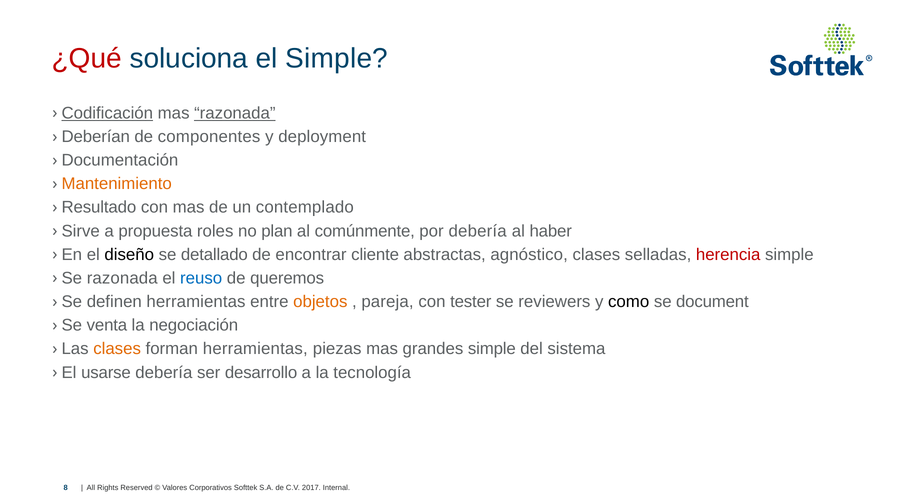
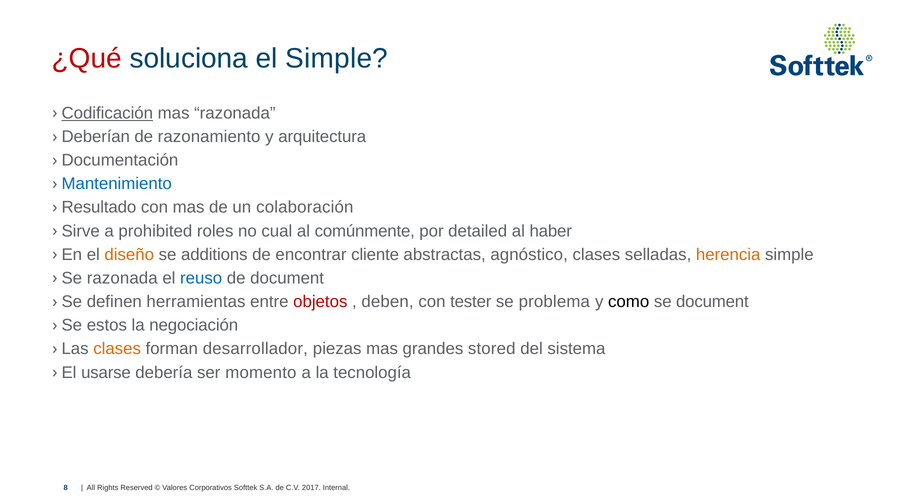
razonada at (235, 113) underline: present -> none
componentes: componentes -> razonamiento
deployment: deployment -> arquitectura
Mantenimiento colour: orange -> blue
contemplado: contemplado -> colaboración
propuesta: propuesta -> prohibited
plan: plan -> cual
por debería: debería -> detailed
diseño colour: black -> orange
detallado: detallado -> additions
herencia colour: red -> orange
de queremos: queremos -> document
objetos colour: orange -> red
pareja: pareja -> deben
reviewers: reviewers -> problema
venta: venta -> estos
forman herramientas: herramientas -> desarrollador
grandes simple: simple -> stored
desarrollo: desarrollo -> momento
